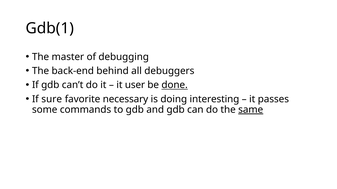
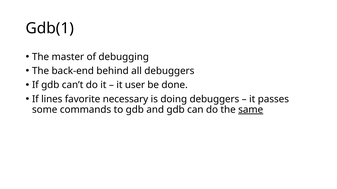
done underline: present -> none
sure: sure -> lines
doing interesting: interesting -> debuggers
